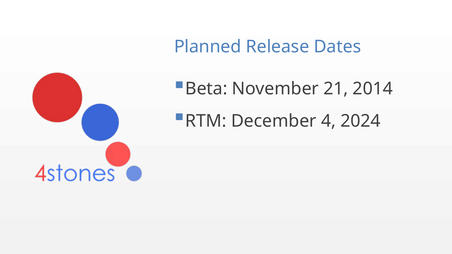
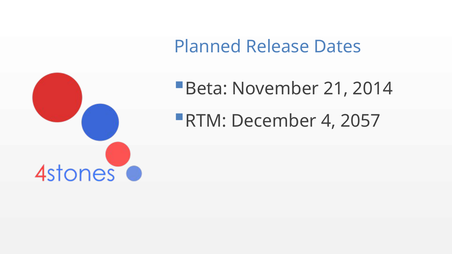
2024: 2024 -> 2057
